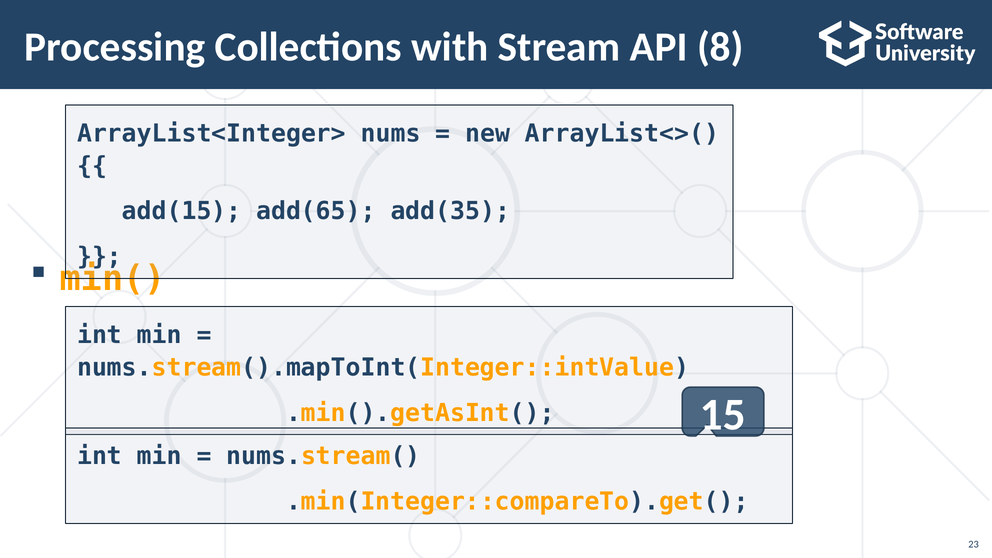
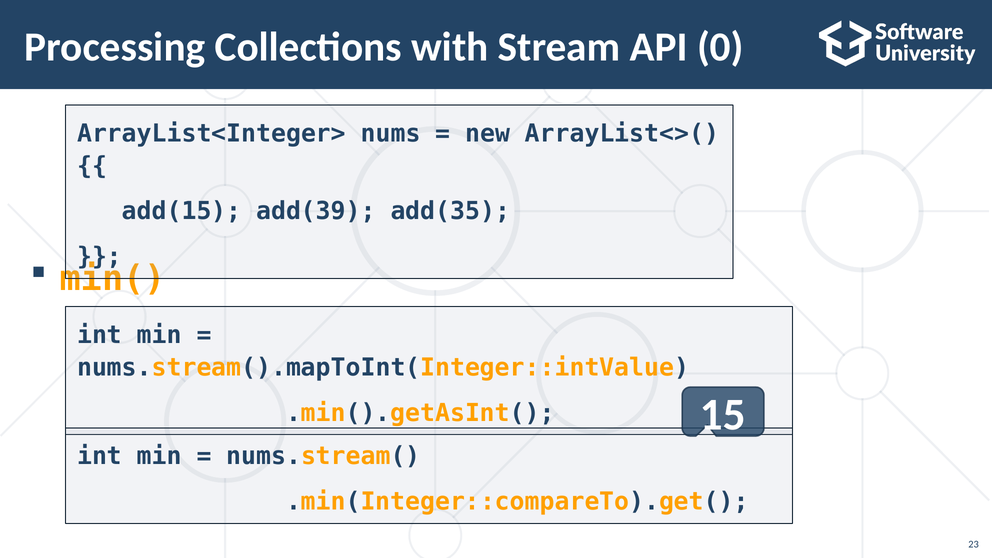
8: 8 -> 0
add(65: add(65 -> add(39
